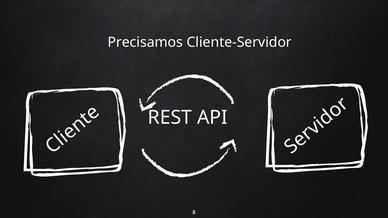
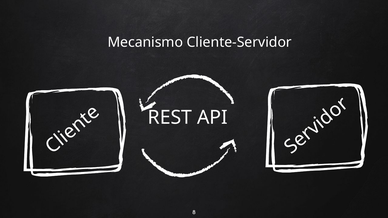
Precisamos: Precisamos -> Mecanismo
